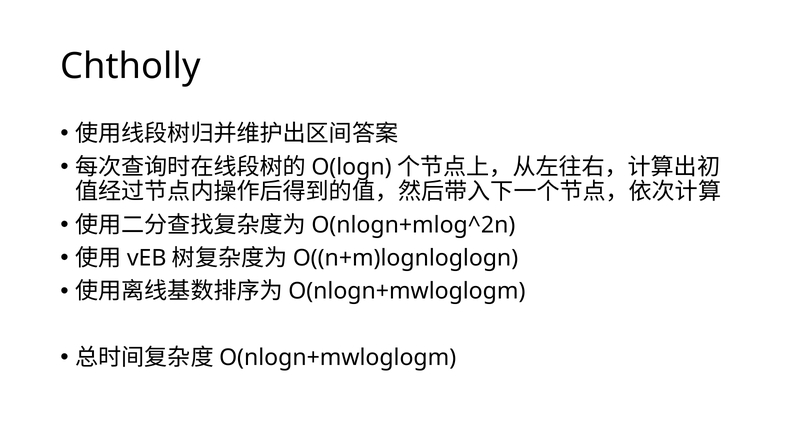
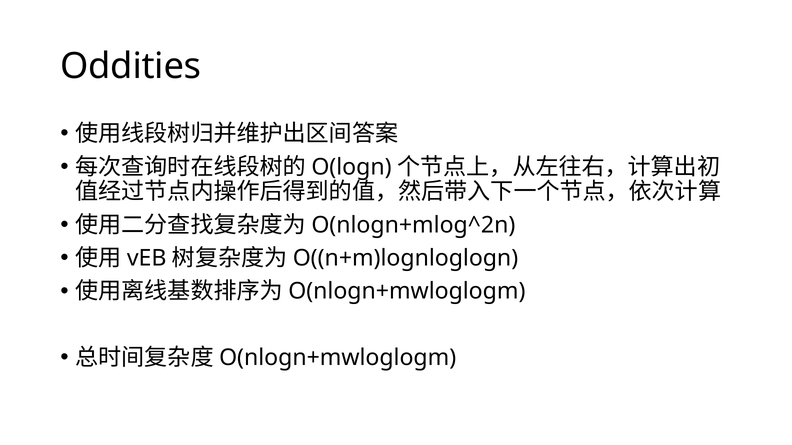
Chtholly: Chtholly -> Oddities
